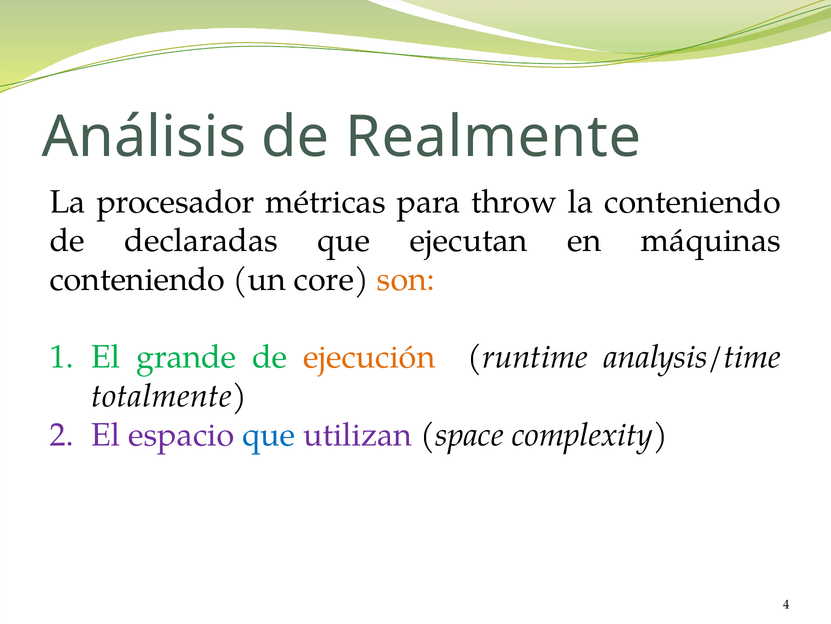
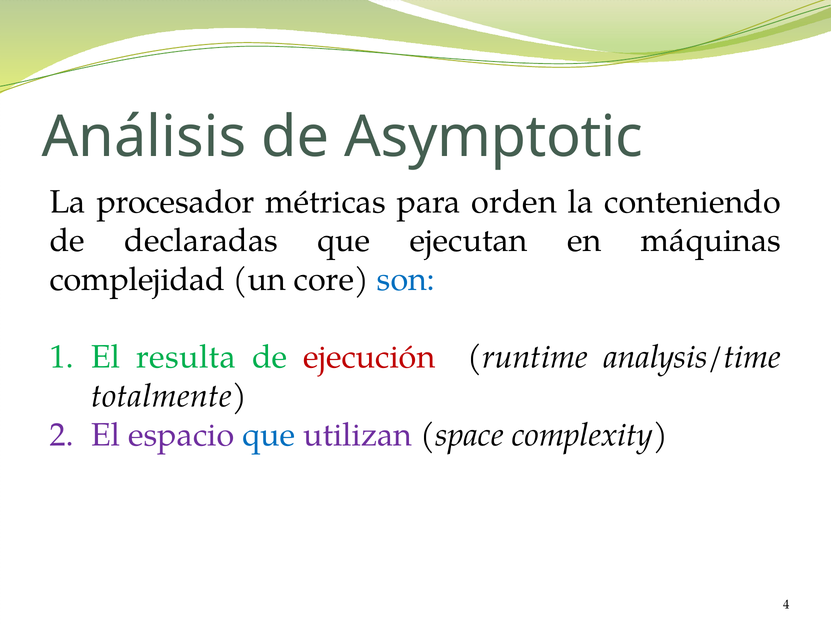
Realmente: Realmente -> Asymptotic
throw: throw -> orden
conteniendo at (137, 279): conteniendo -> complejidad
son colour: orange -> blue
grande: grande -> resulta
ejecución colour: orange -> red
